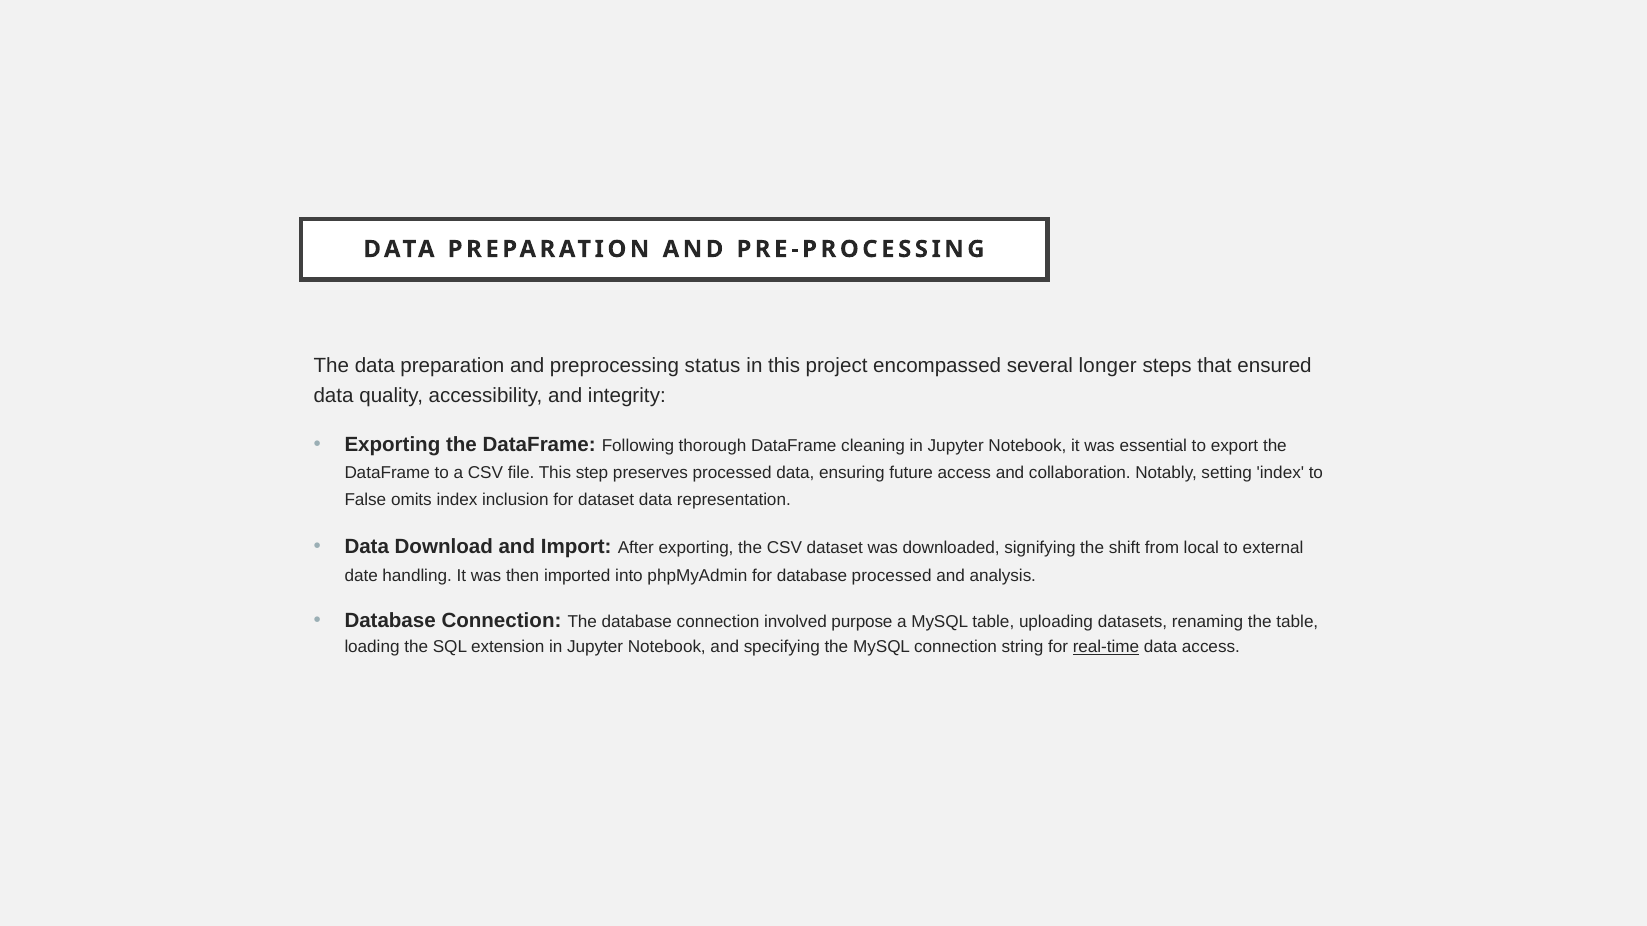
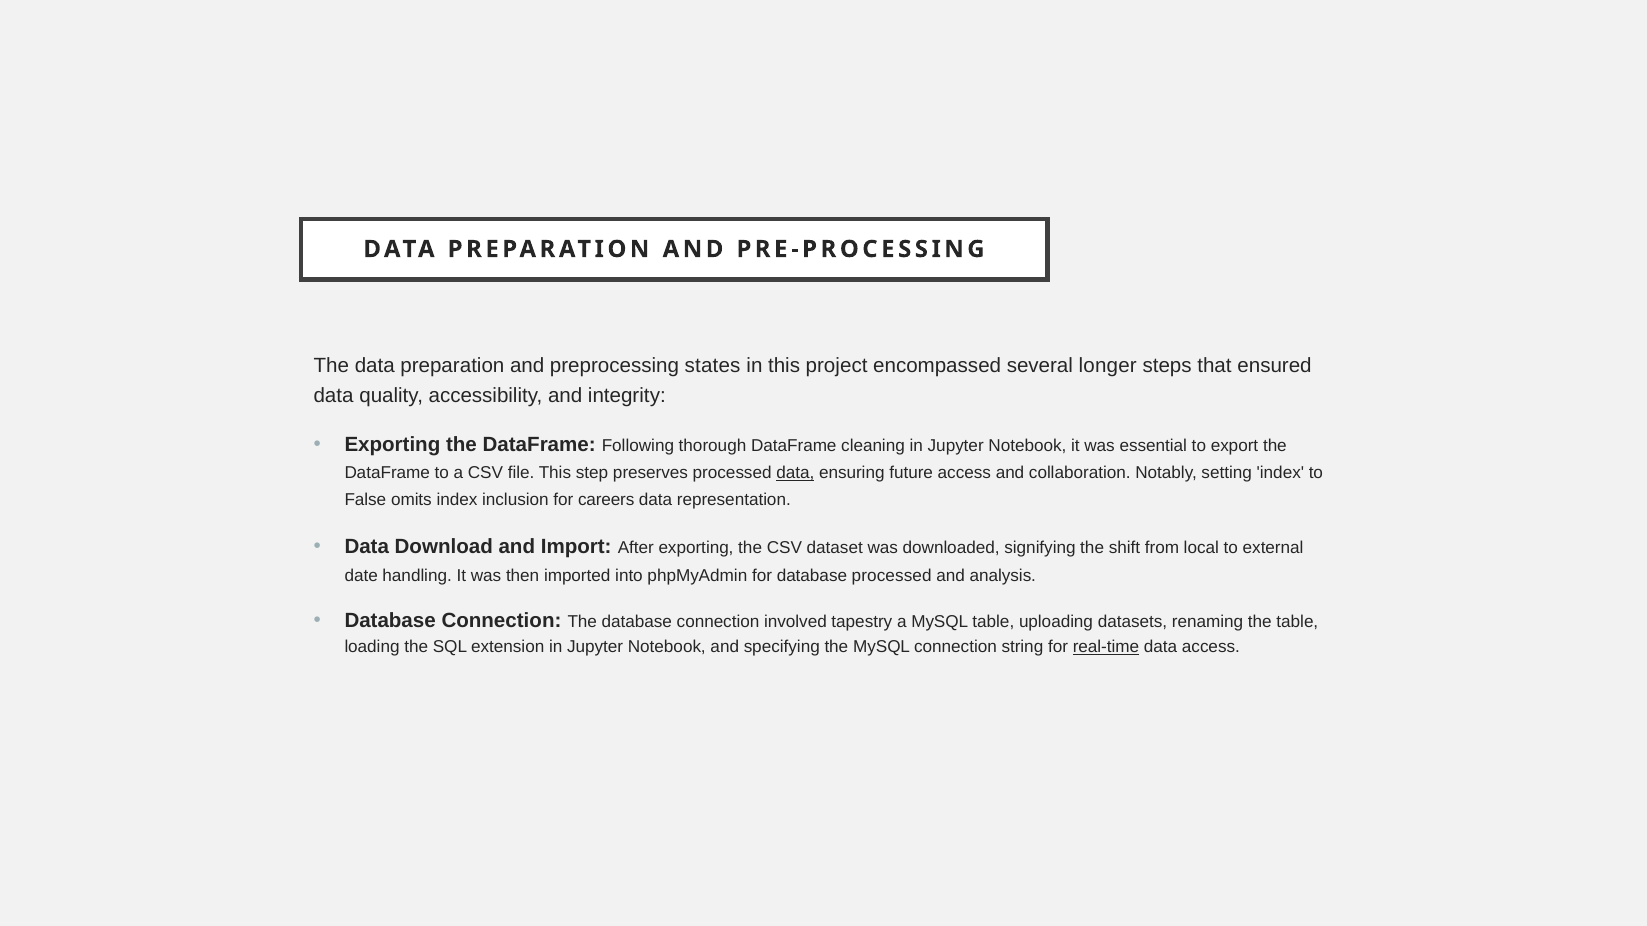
status: status -> states
data at (795, 473) underline: none -> present
for dataset: dataset -> careers
purpose: purpose -> tapestry
